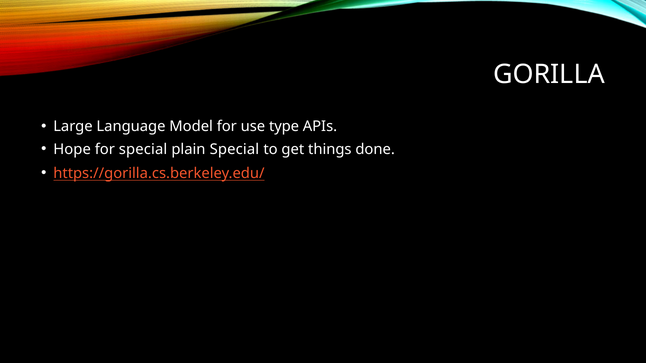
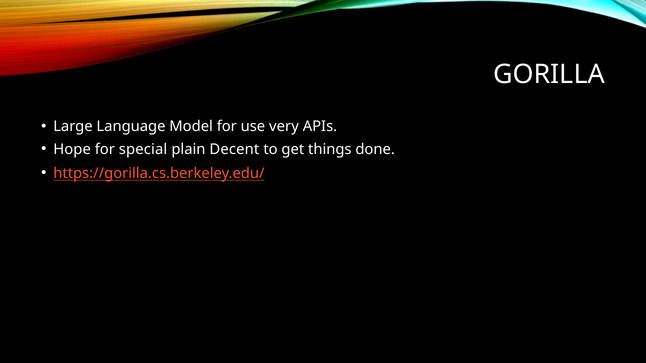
type: type -> very
plain Special: Special -> Decent
